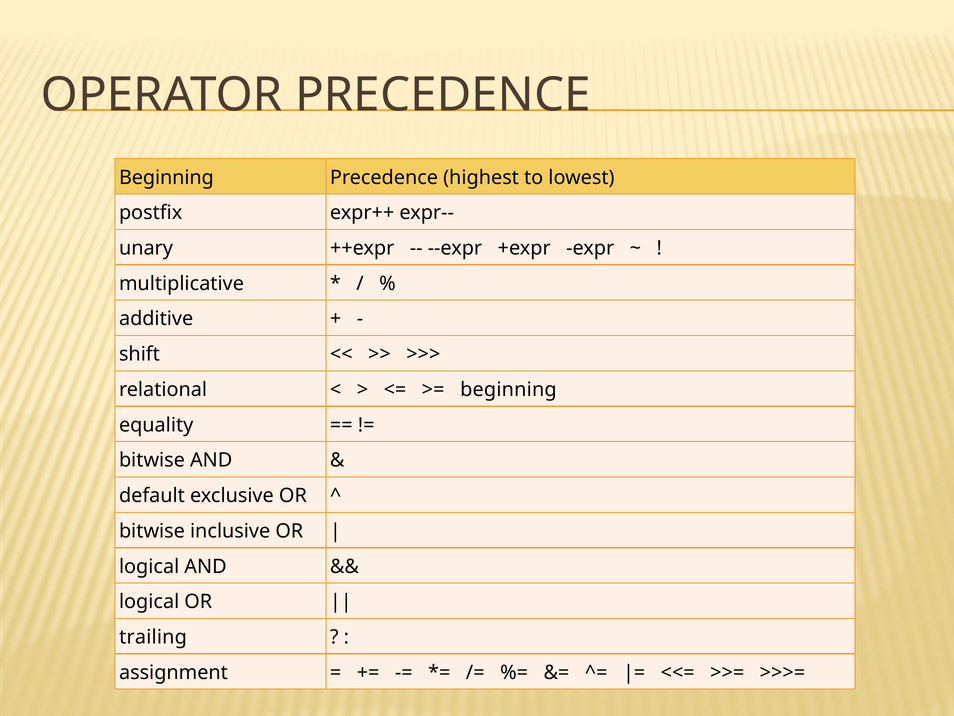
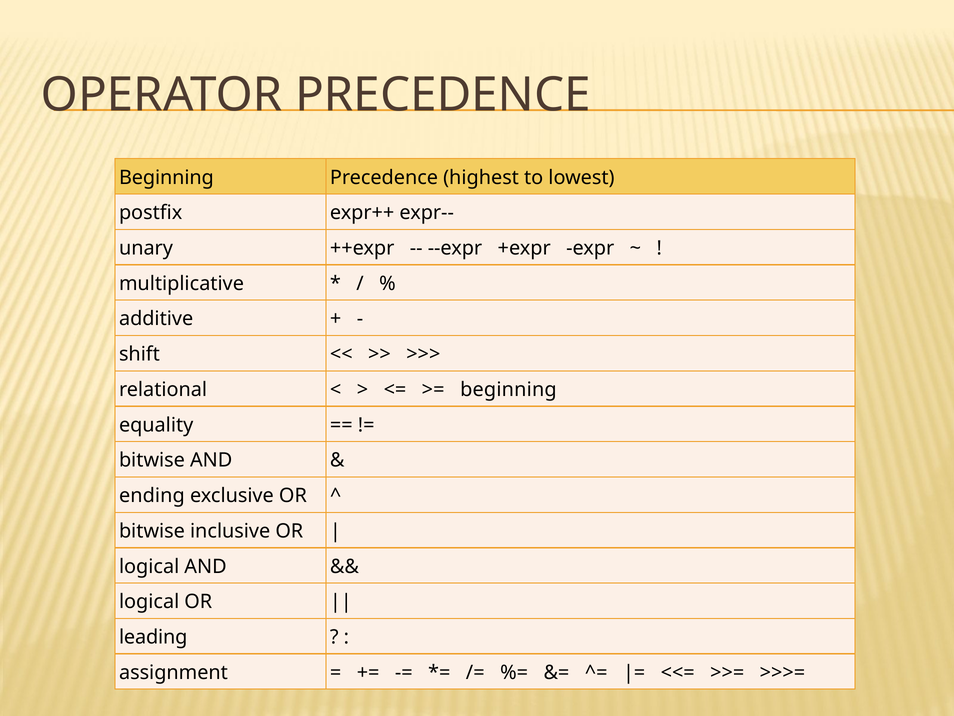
default: default -> ending
trailing: trailing -> leading
